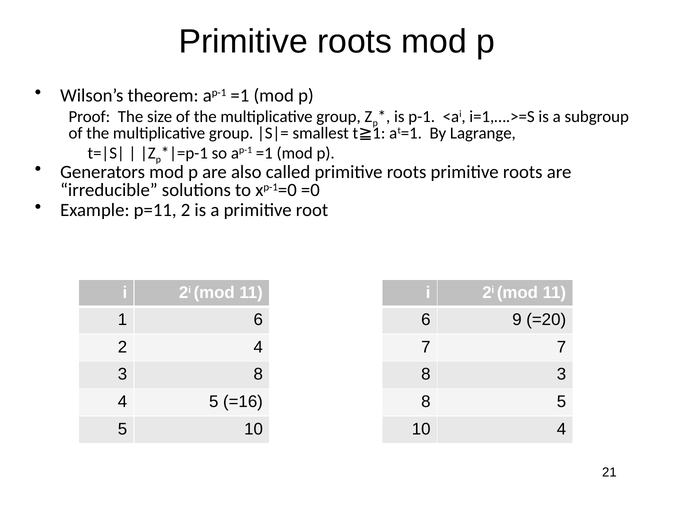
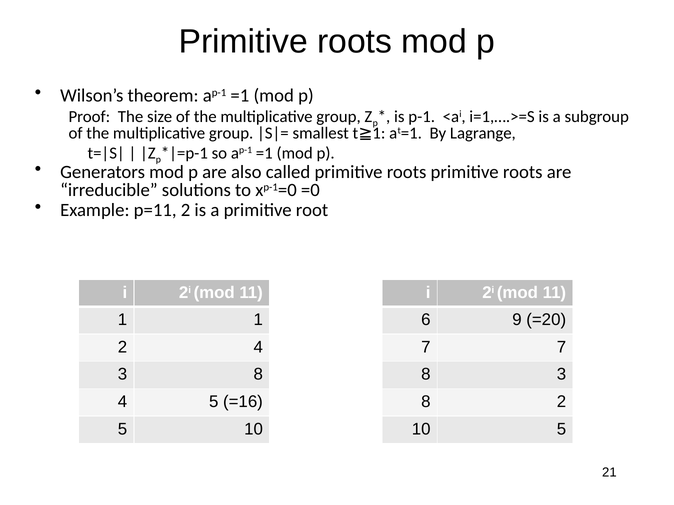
1 6: 6 -> 1
8 5: 5 -> 2
10 4: 4 -> 5
